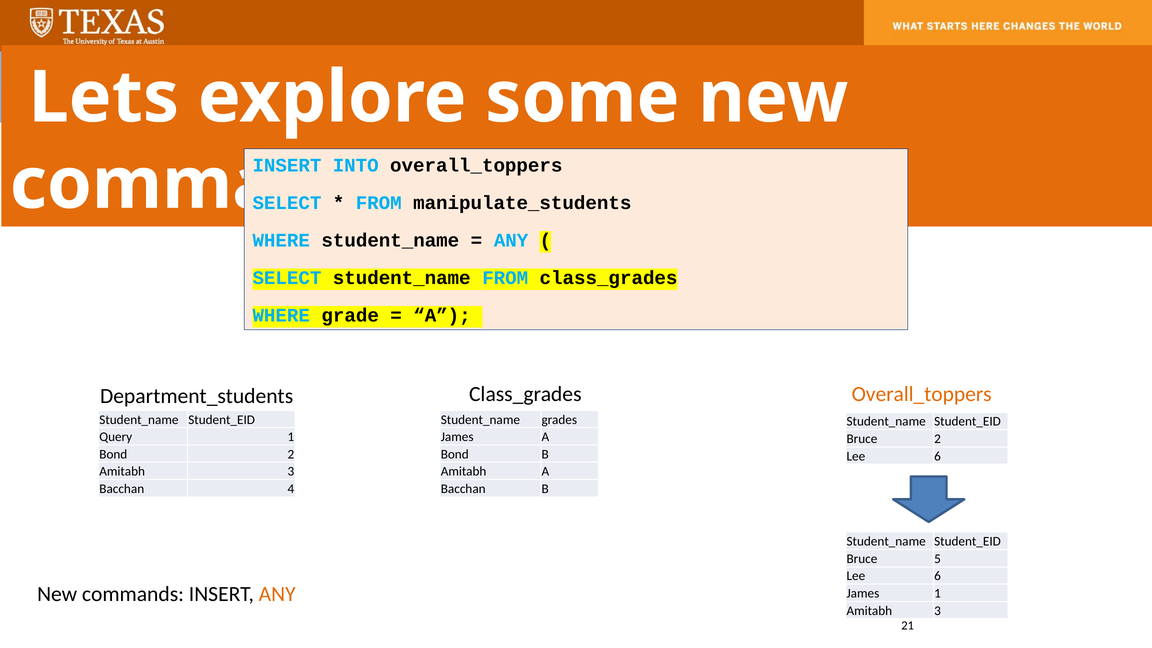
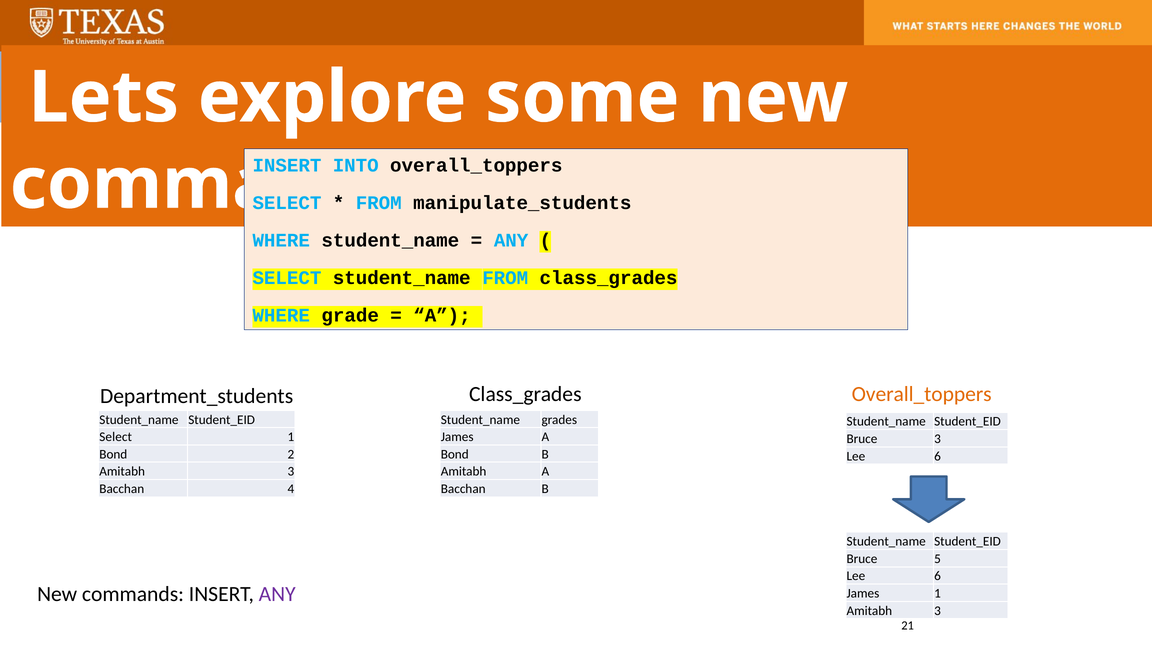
Query at (116, 437): Query -> Select
Bruce 2: 2 -> 3
ANY at (277, 594) colour: orange -> purple
